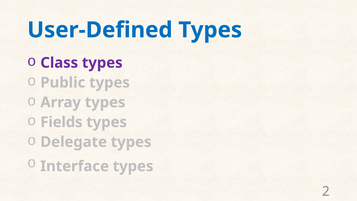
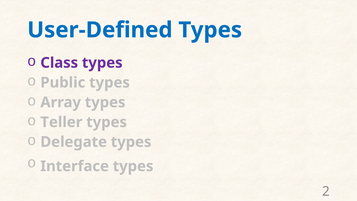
Fields: Fields -> Teller
